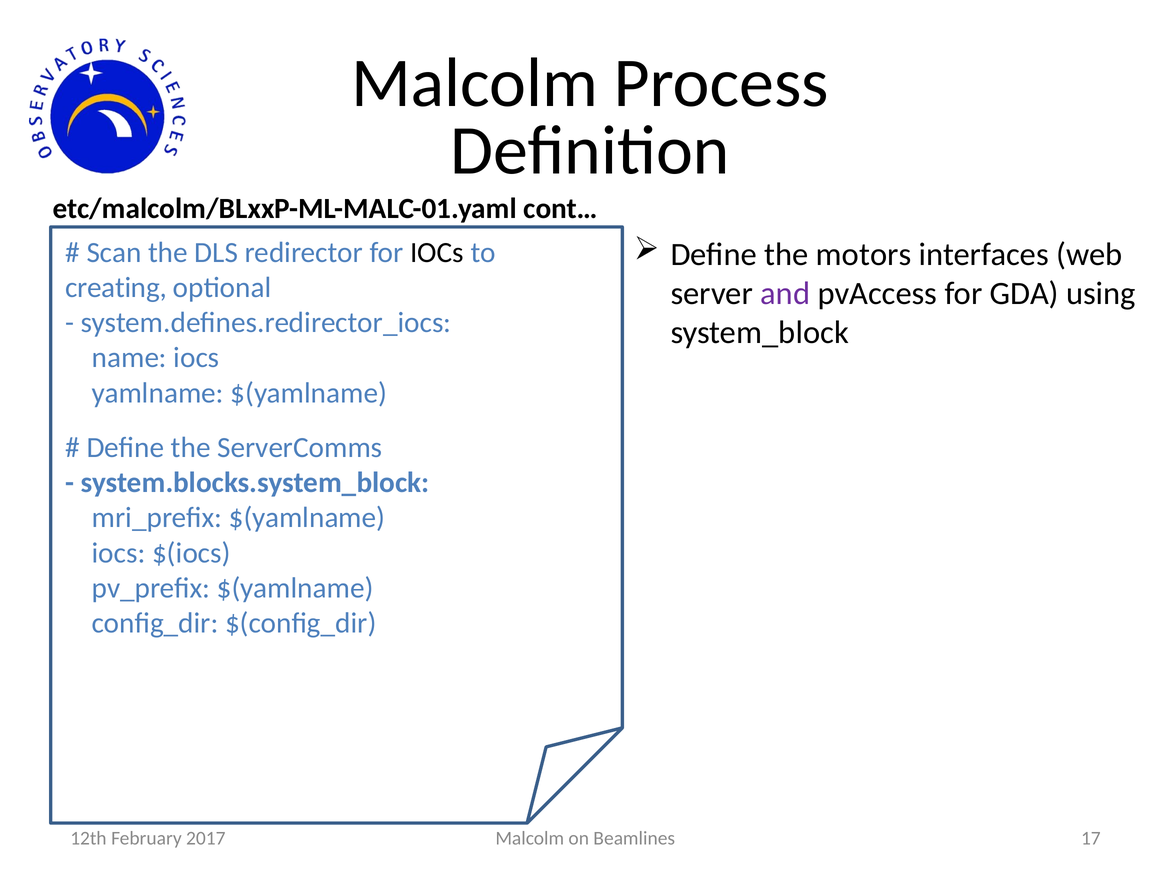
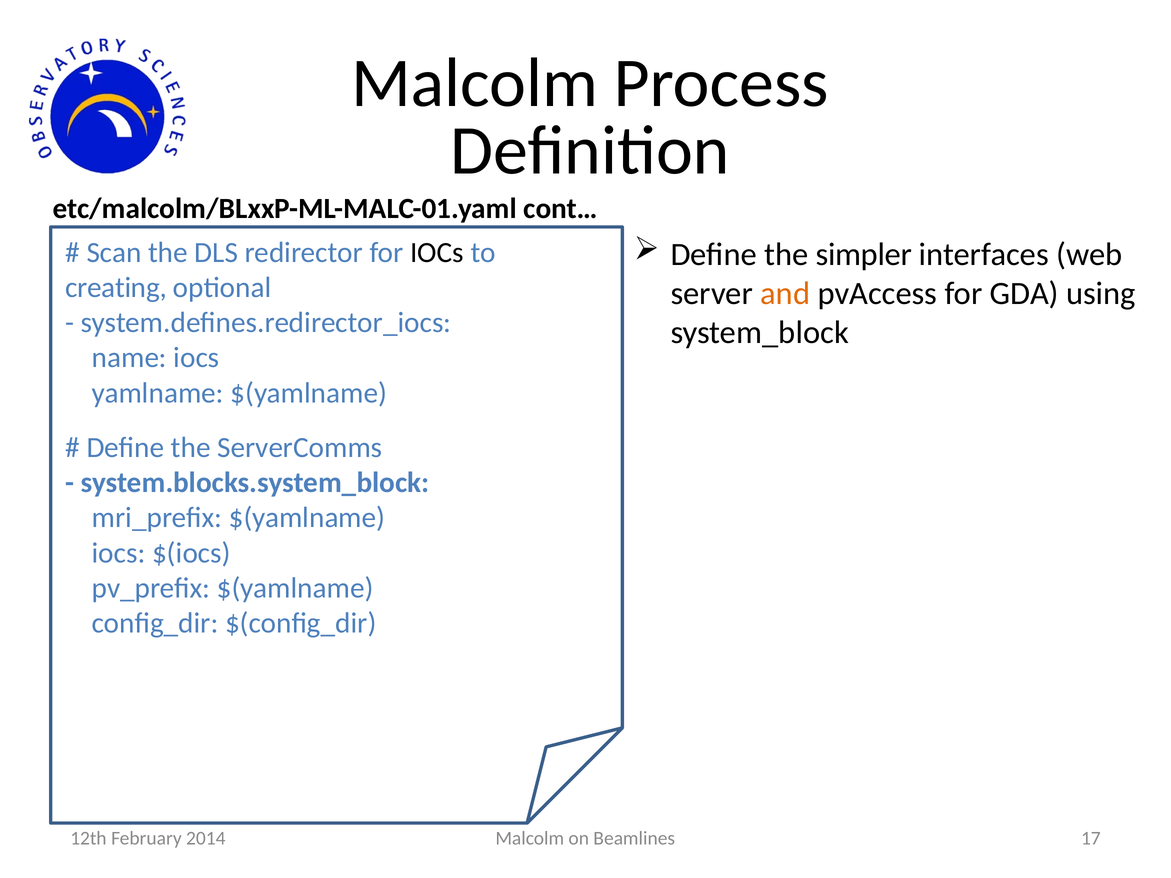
motors: motors -> simpler
and colour: purple -> orange
2017: 2017 -> 2014
